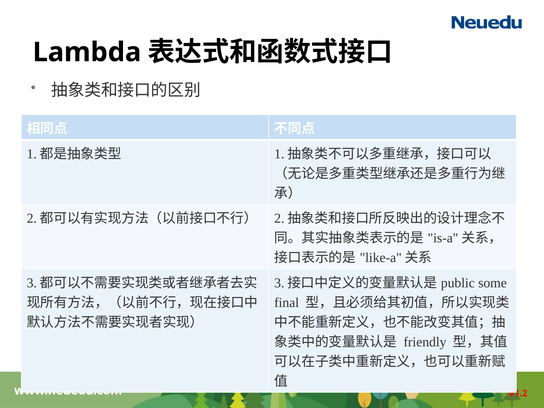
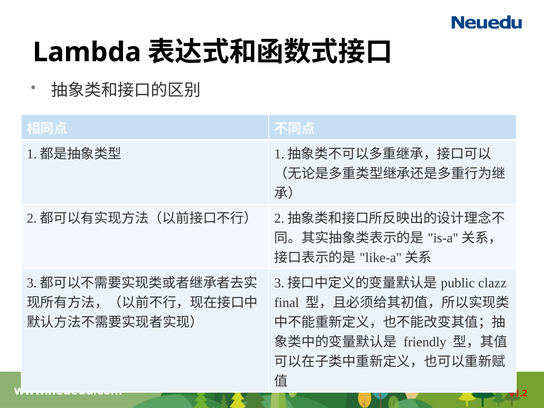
some: some -> clazz
